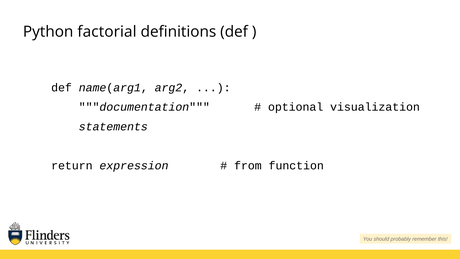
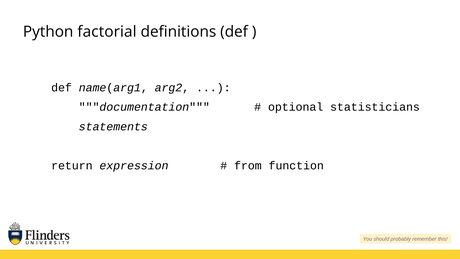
visualization: visualization -> statisticians
